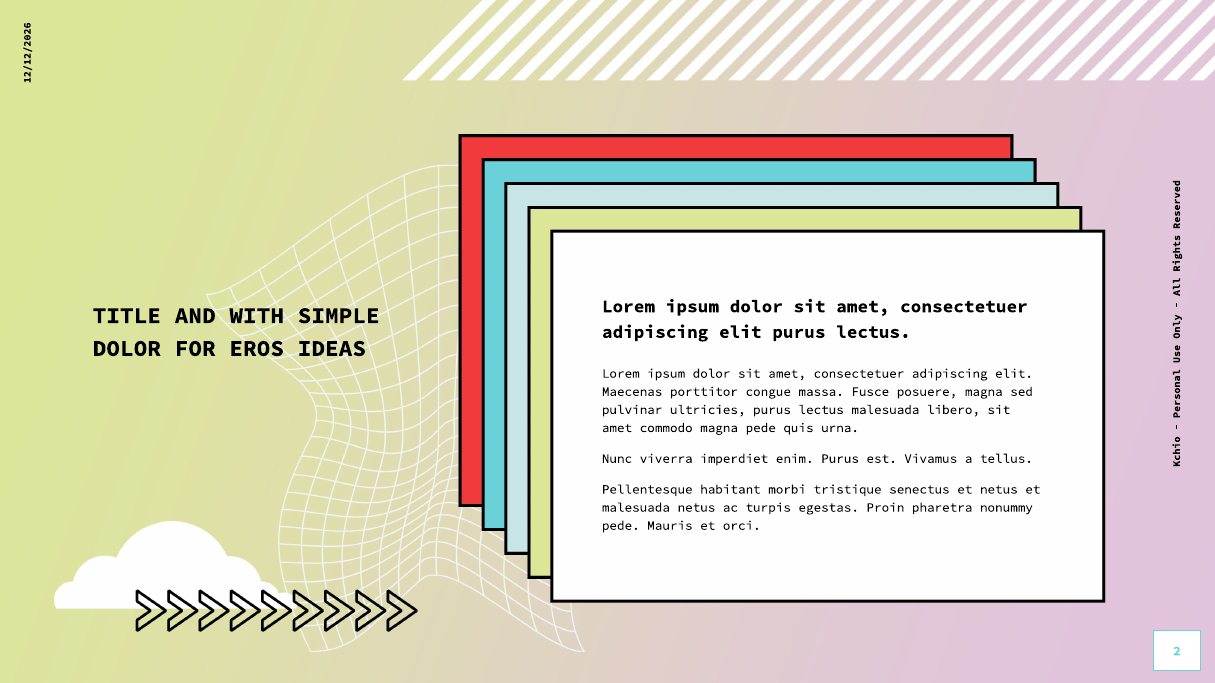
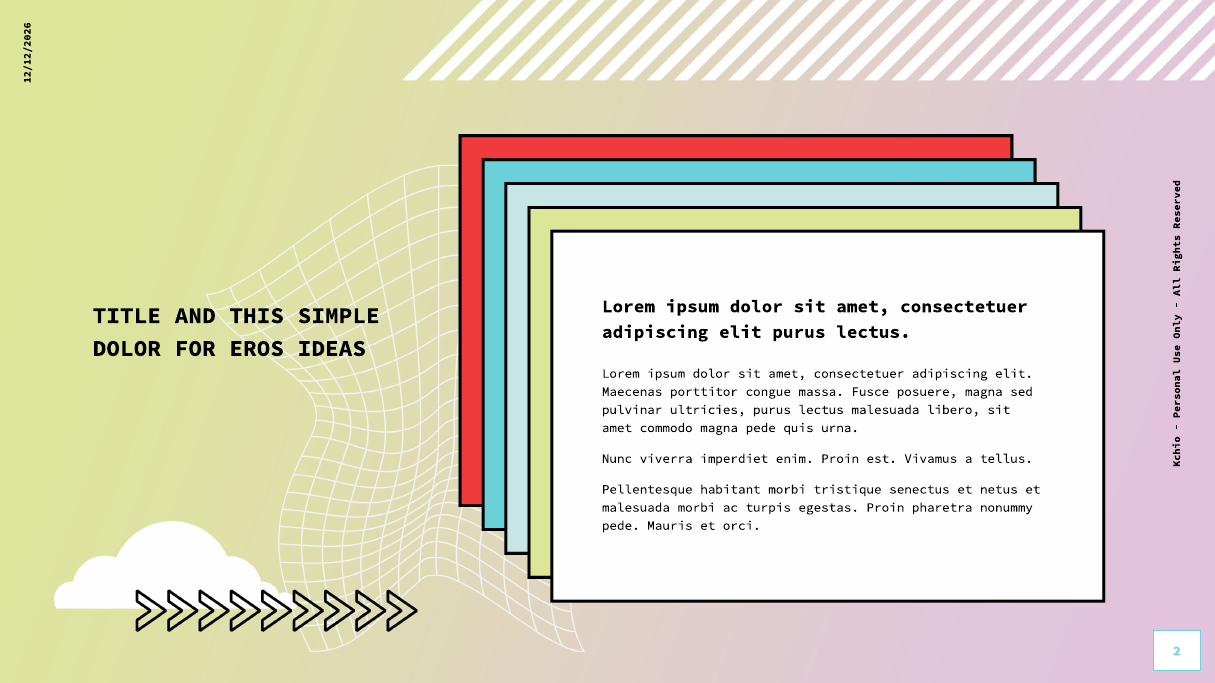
WITH: WITH -> THIS
enim Purus: Purus -> Proin
malesuada netus: netus -> morbi
